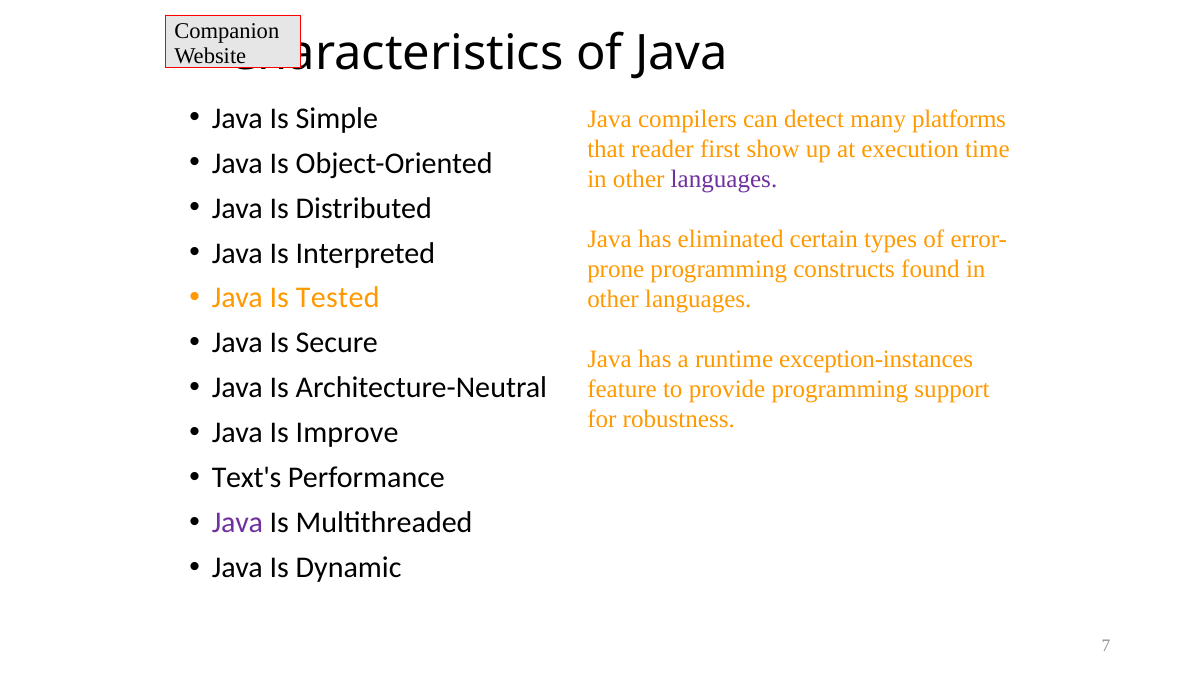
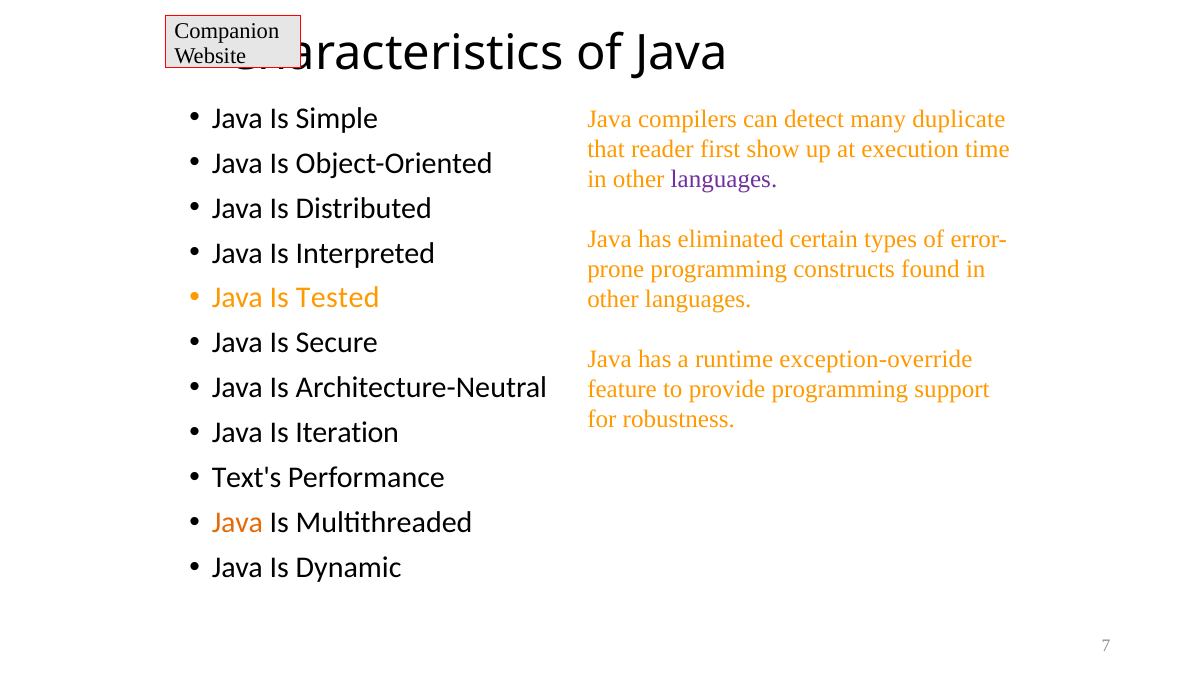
platforms: platforms -> duplicate
exception-instances: exception-instances -> exception-override
Improve: Improve -> Iteration
Java at (237, 523) colour: purple -> orange
